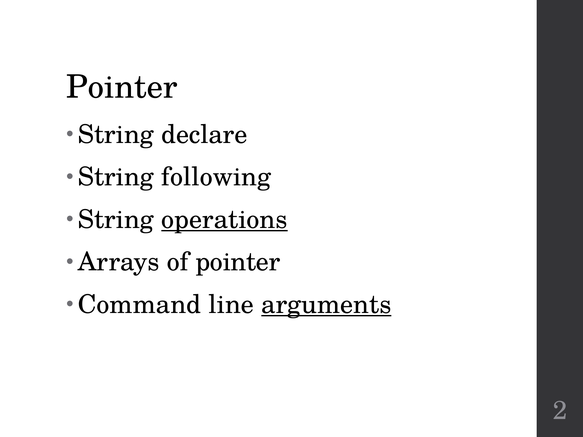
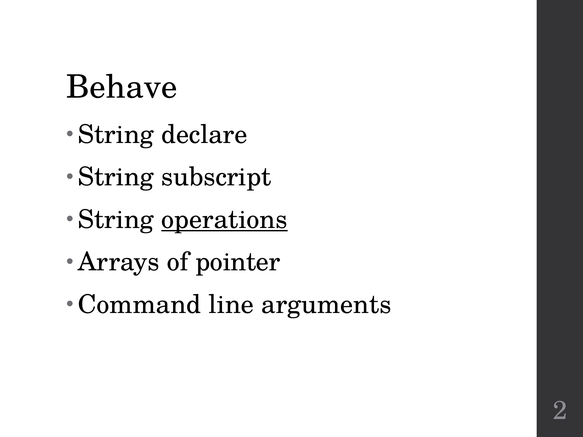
Pointer at (122, 87): Pointer -> Behave
following: following -> subscript
arguments underline: present -> none
